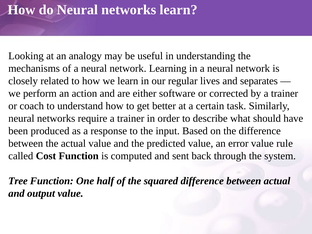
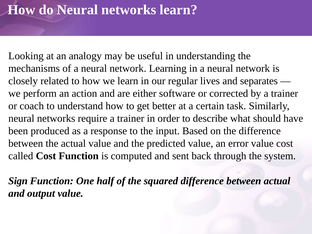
value rule: rule -> cost
Tree: Tree -> Sign
